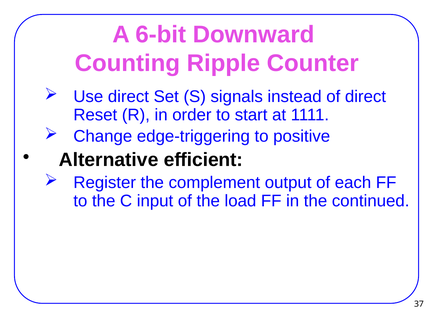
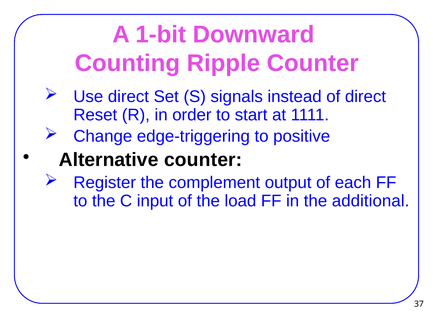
6-bit: 6-bit -> 1-bit
Alternative efficient: efficient -> counter
continued: continued -> additional
